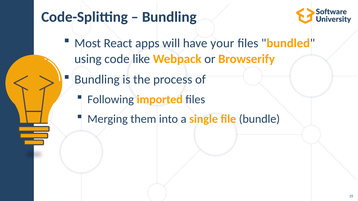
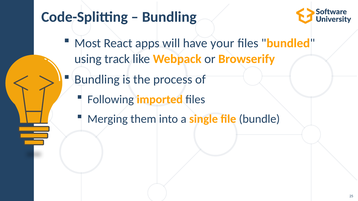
code: code -> track
